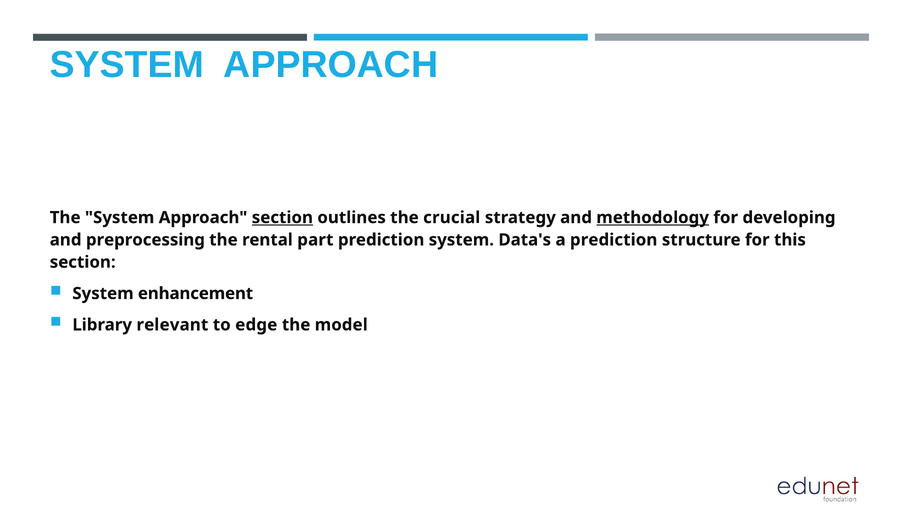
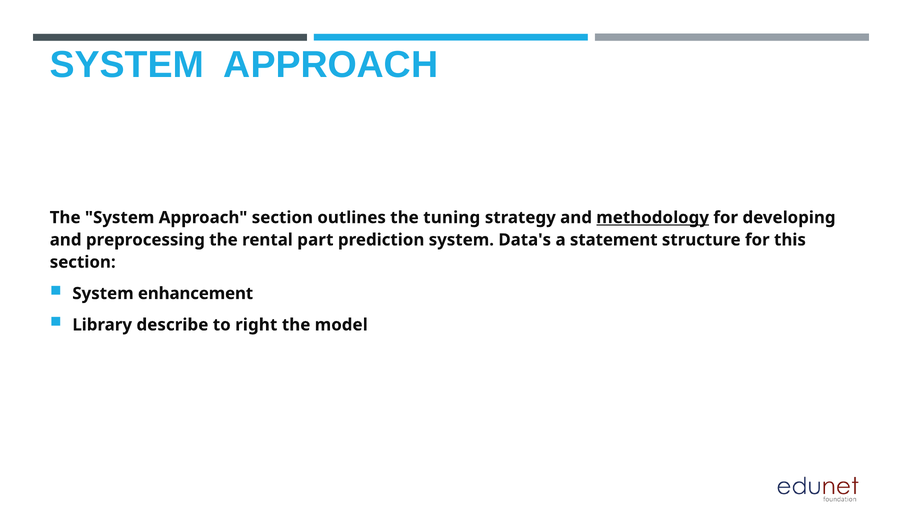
section at (282, 218) underline: present -> none
crucial: crucial -> tuning
a prediction: prediction -> statement
relevant: relevant -> describe
edge: edge -> right
